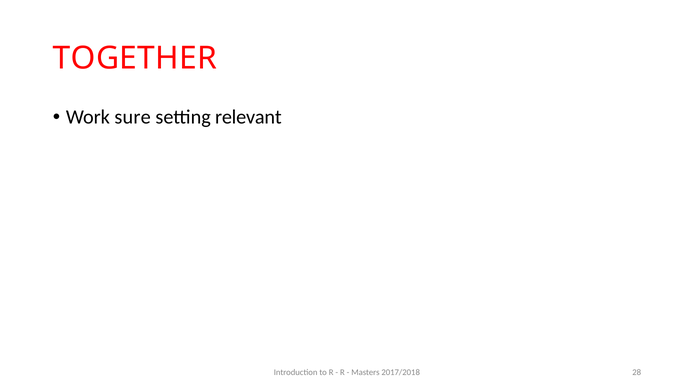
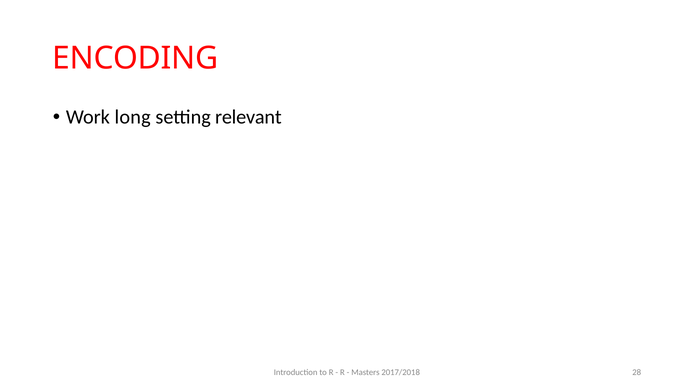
TOGETHER: TOGETHER -> ENCODING
sure: sure -> long
